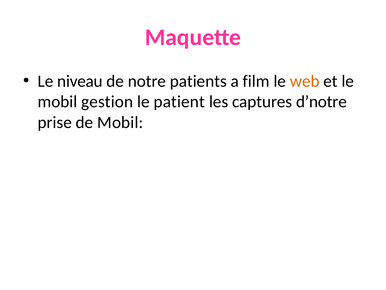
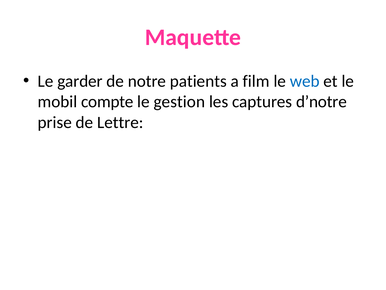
niveau: niveau -> garder
web colour: orange -> blue
gestion: gestion -> compte
patient: patient -> gestion
de Mobil: Mobil -> Lettre
